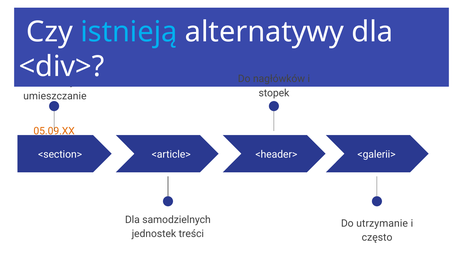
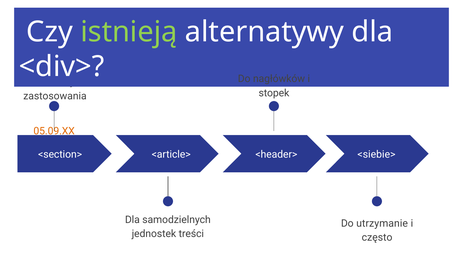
istnieją colour: light blue -> light green
umieszczanie: umieszczanie -> zastosowania
<galerii>: <galerii> -> <siebie>
